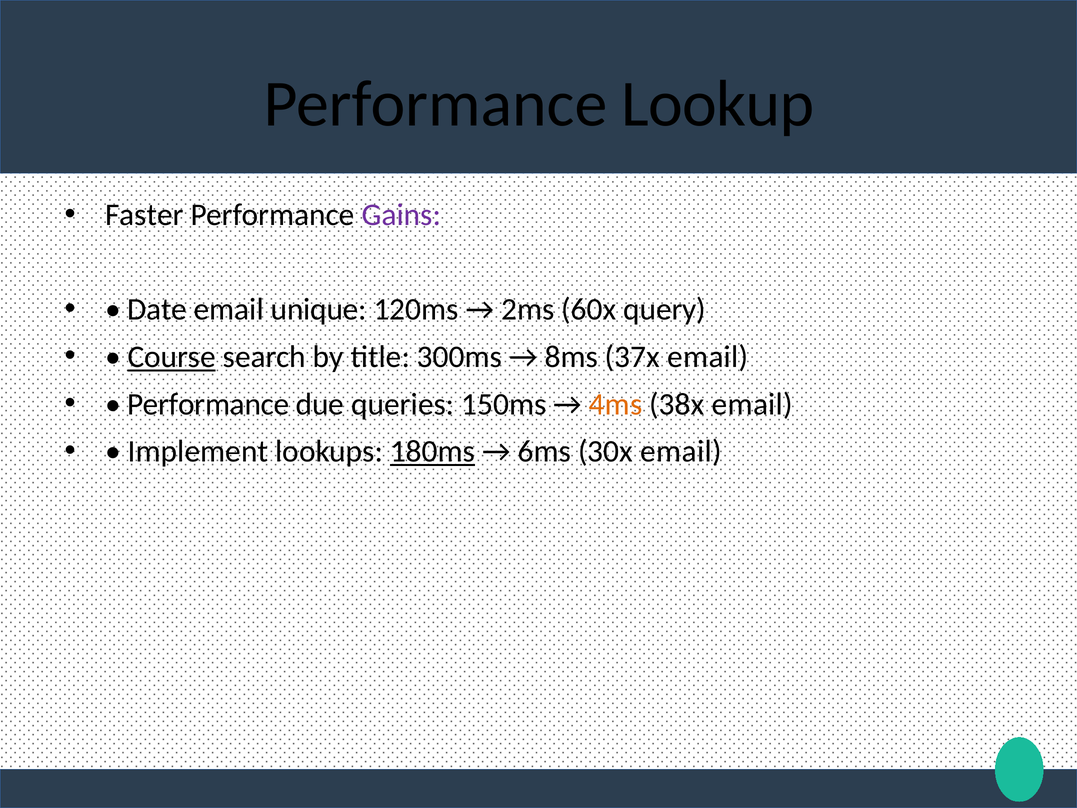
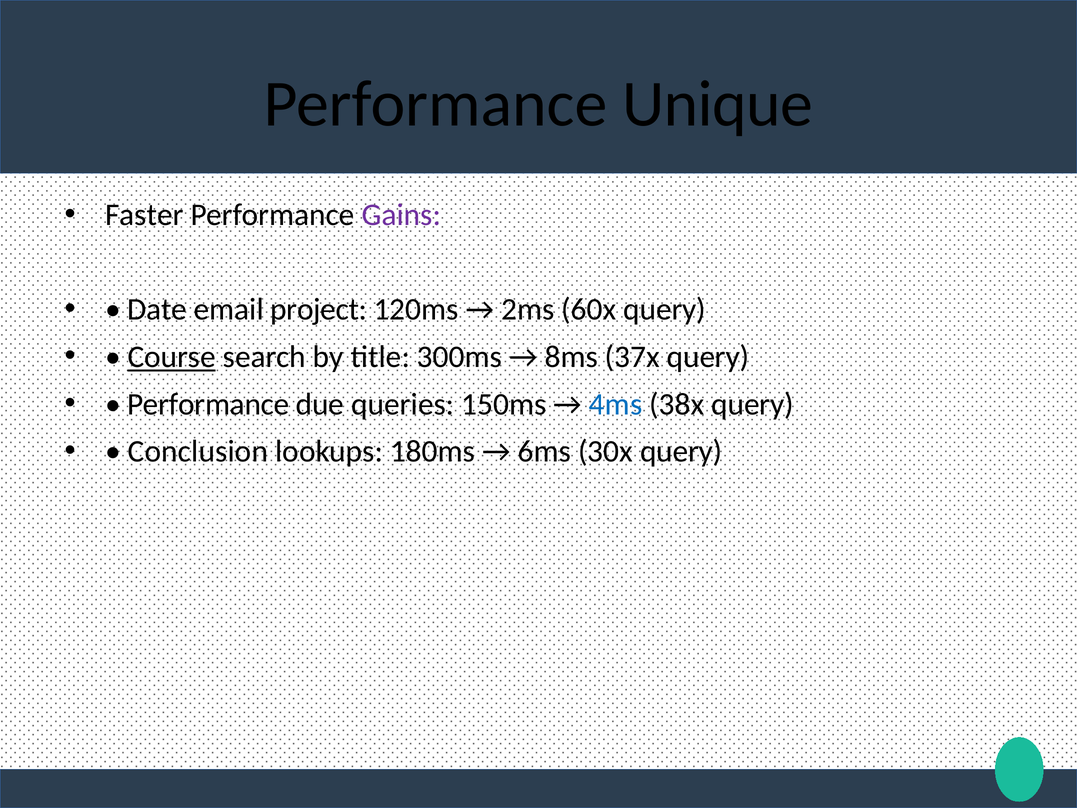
Lookup: Lookup -> Unique
unique: unique -> project
37x email: email -> query
4ms colour: orange -> blue
38x email: email -> query
Implement: Implement -> Conclusion
180ms underline: present -> none
30x email: email -> query
